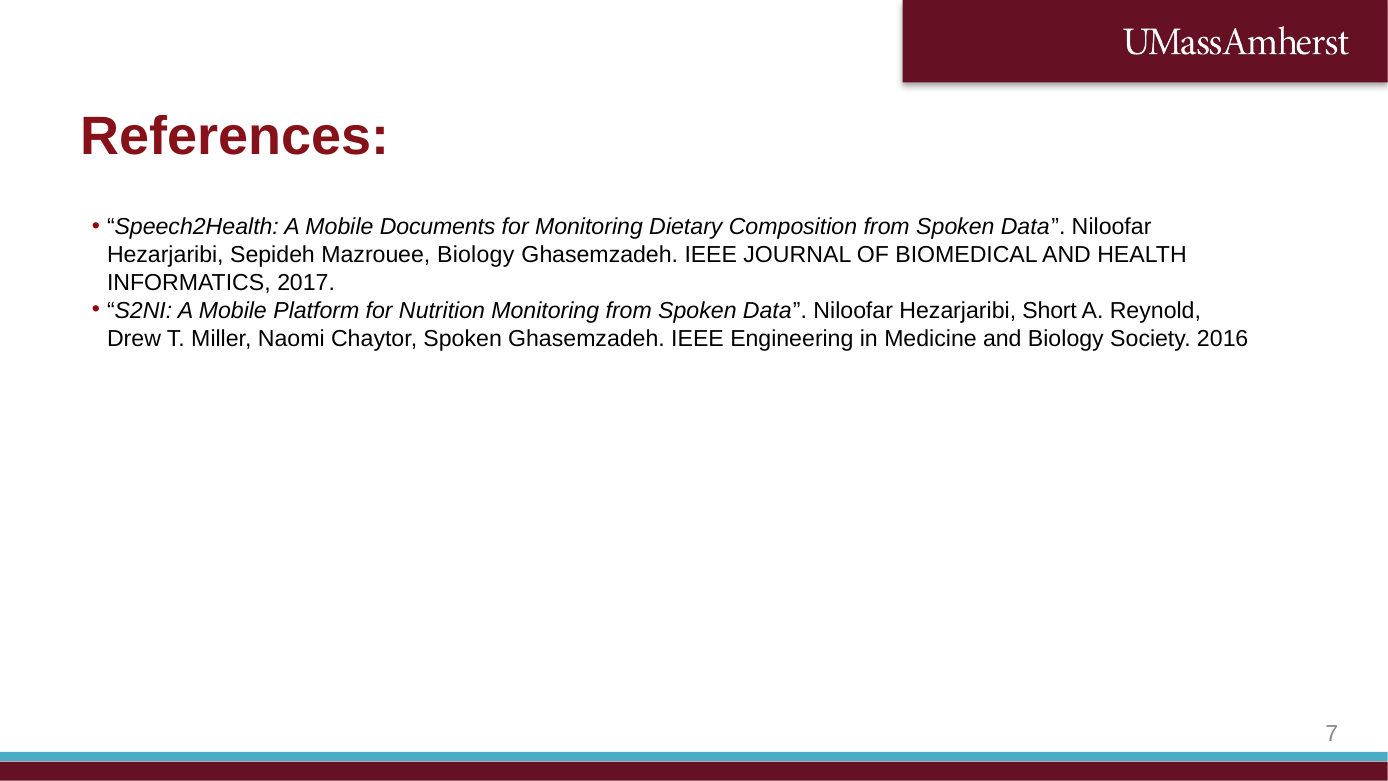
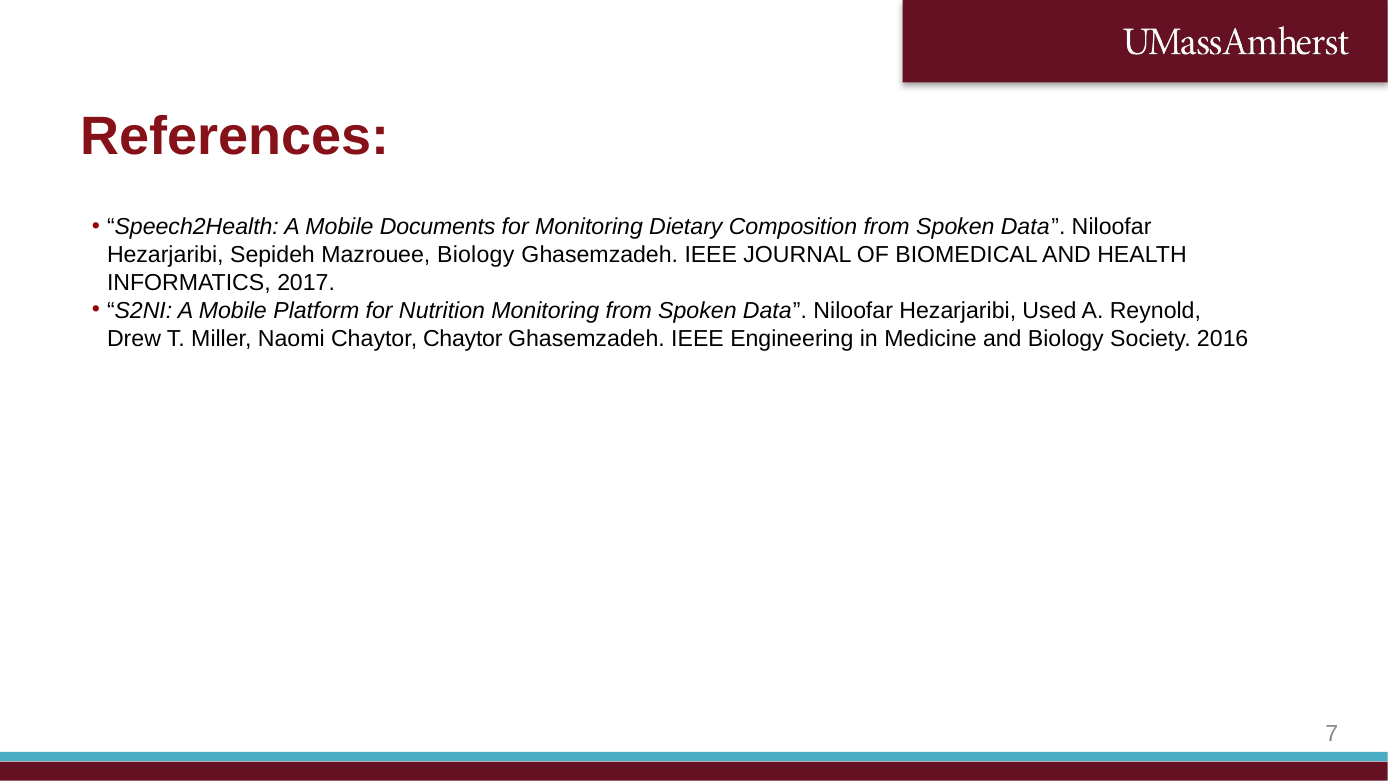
Short: Short -> Used
Chaytor Spoken: Spoken -> Chaytor
